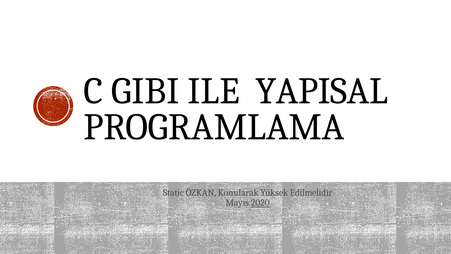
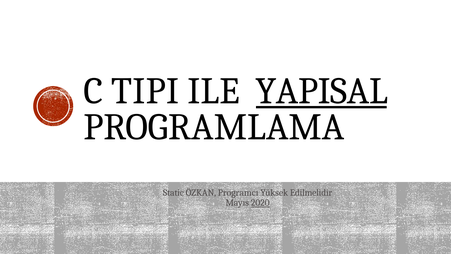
GIBI: GIBI -> TIPI
YAPISAL underline: none -> present
Konularak: Konularak -> Programcı
